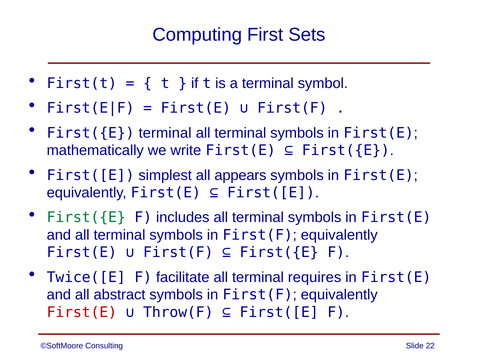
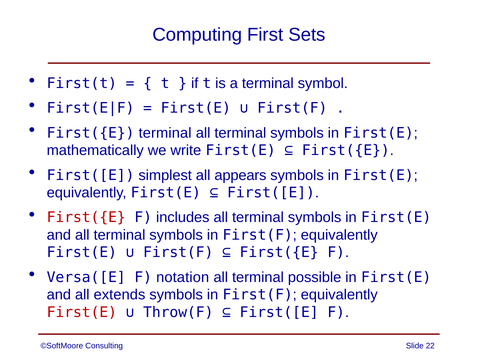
First({E at (86, 218) colour: green -> red
Twice([E: Twice([E -> Versa([E
facilitate: facilitate -> notation
requires: requires -> possible
abstract: abstract -> extends
